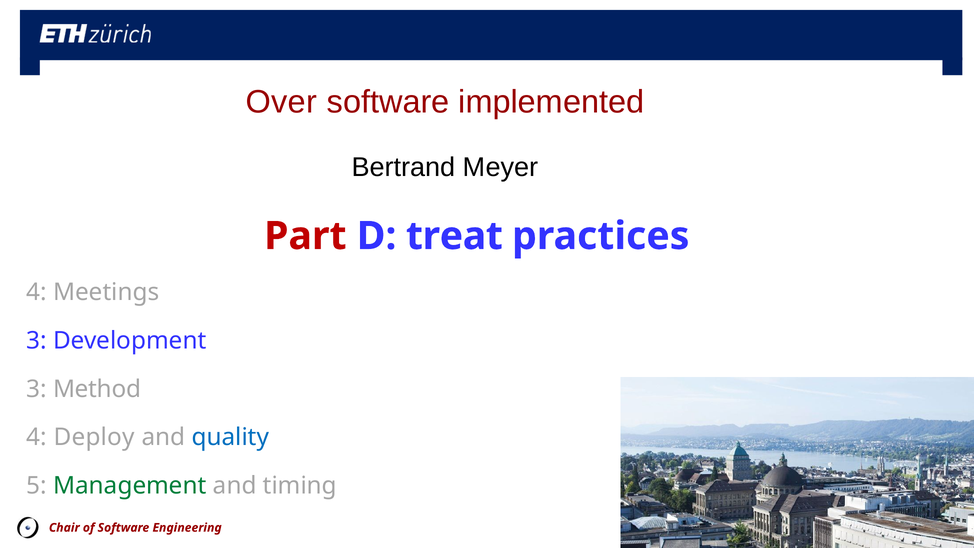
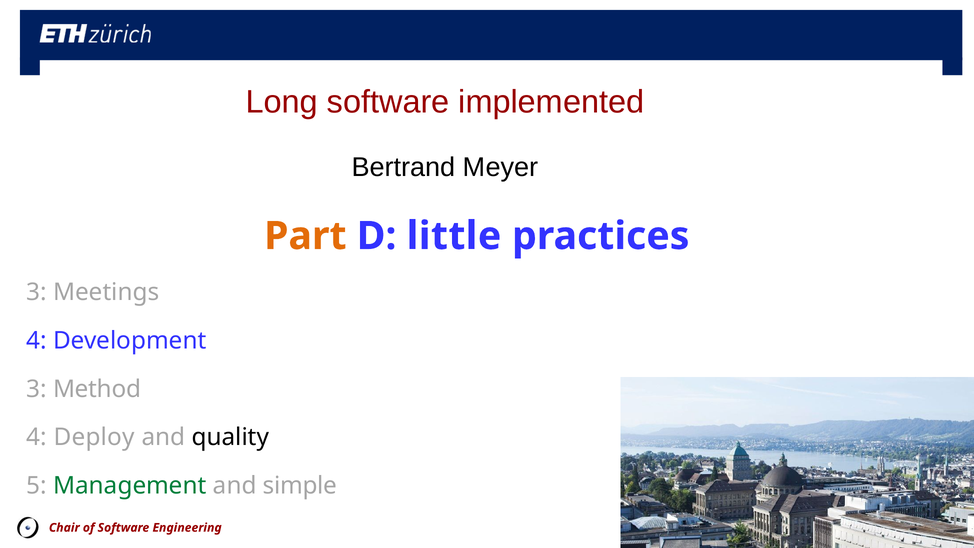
Over: Over -> Long
Part colour: red -> orange
treat: treat -> little
4 at (37, 292): 4 -> 3
3 at (37, 341): 3 -> 4
quality colour: blue -> black
timing: timing -> simple
